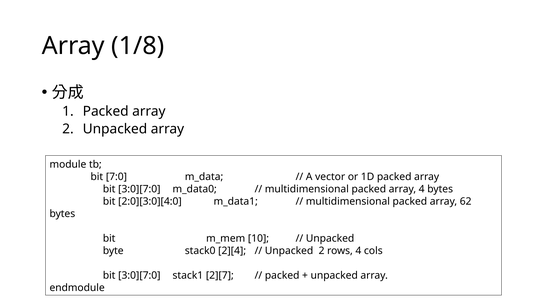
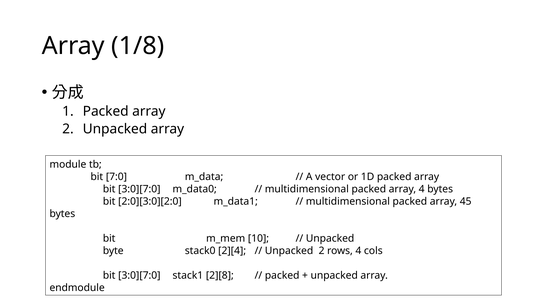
2:0][3:0][4:0: 2:0][3:0][4:0 -> 2:0][3:0][2:0
62: 62 -> 45
2][7: 2][7 -> 2][8
